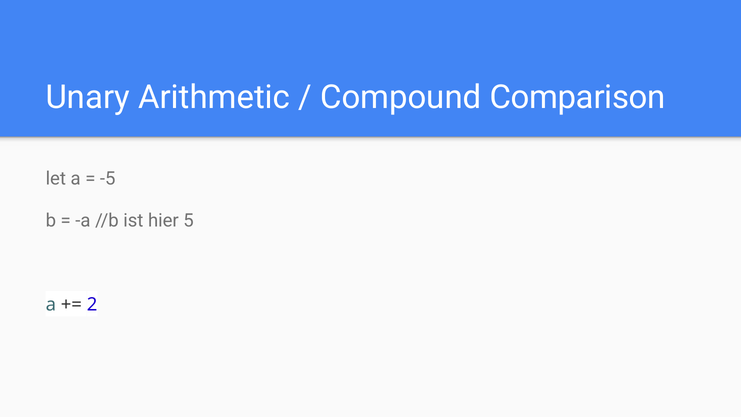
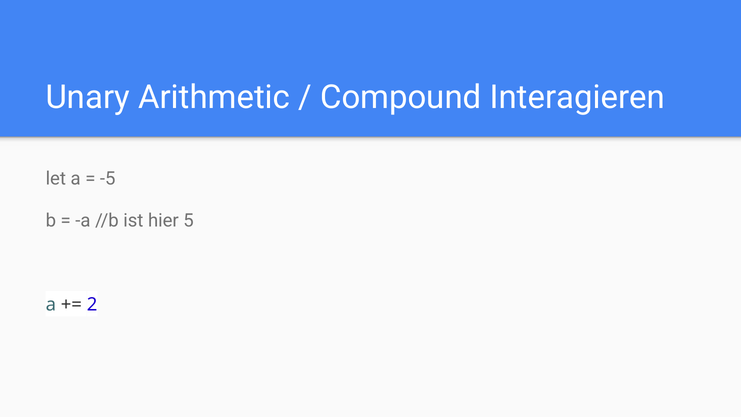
Comparison: Comparison -> Interagieren
